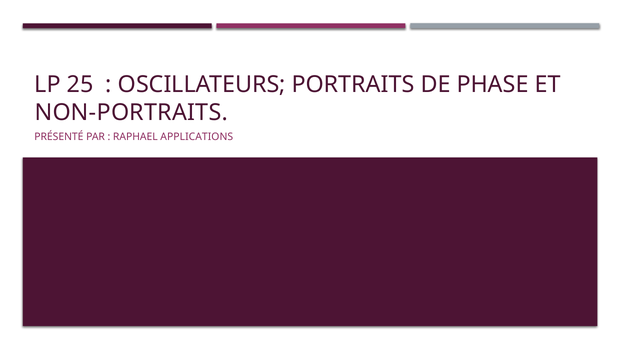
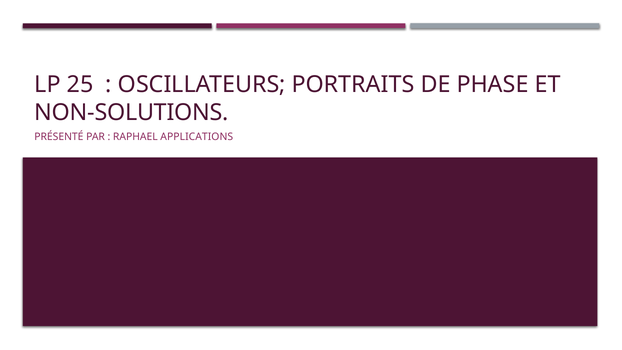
NON-PORTRAITS: NON-PORTRAITS -> NON-SOLUTIONS
